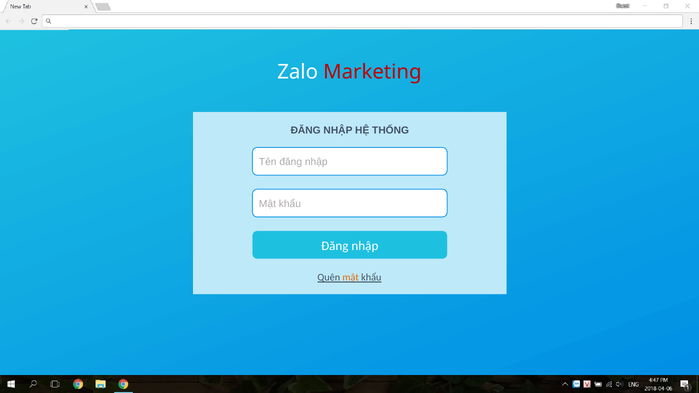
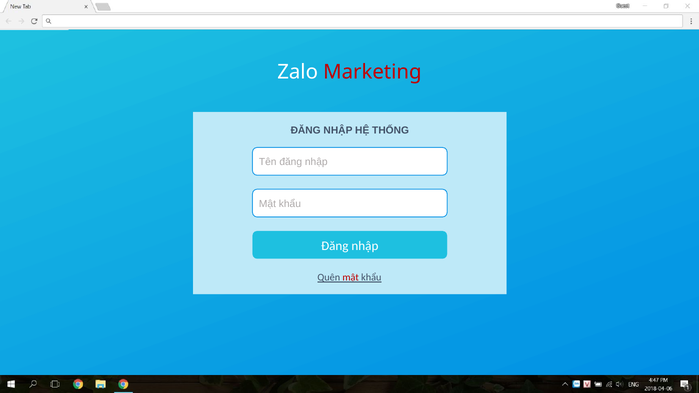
mật at (351, 278) colour: orange -> red
